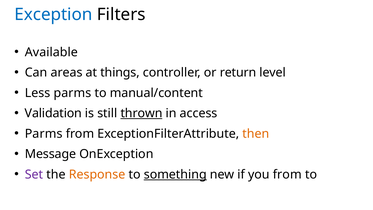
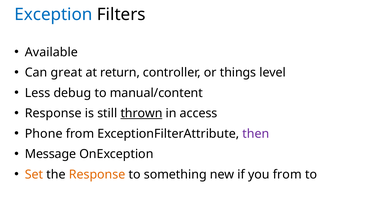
areas: areas -> great
things: things -> return
return: return -> things
Less parms: parms -> debug
Validation at (53, 113): Validation -> Response
Parms at (44, 134): Parms -> Phone
then colour: orange -> purple
Set colour: purple -> orange
something underline: present -> none
